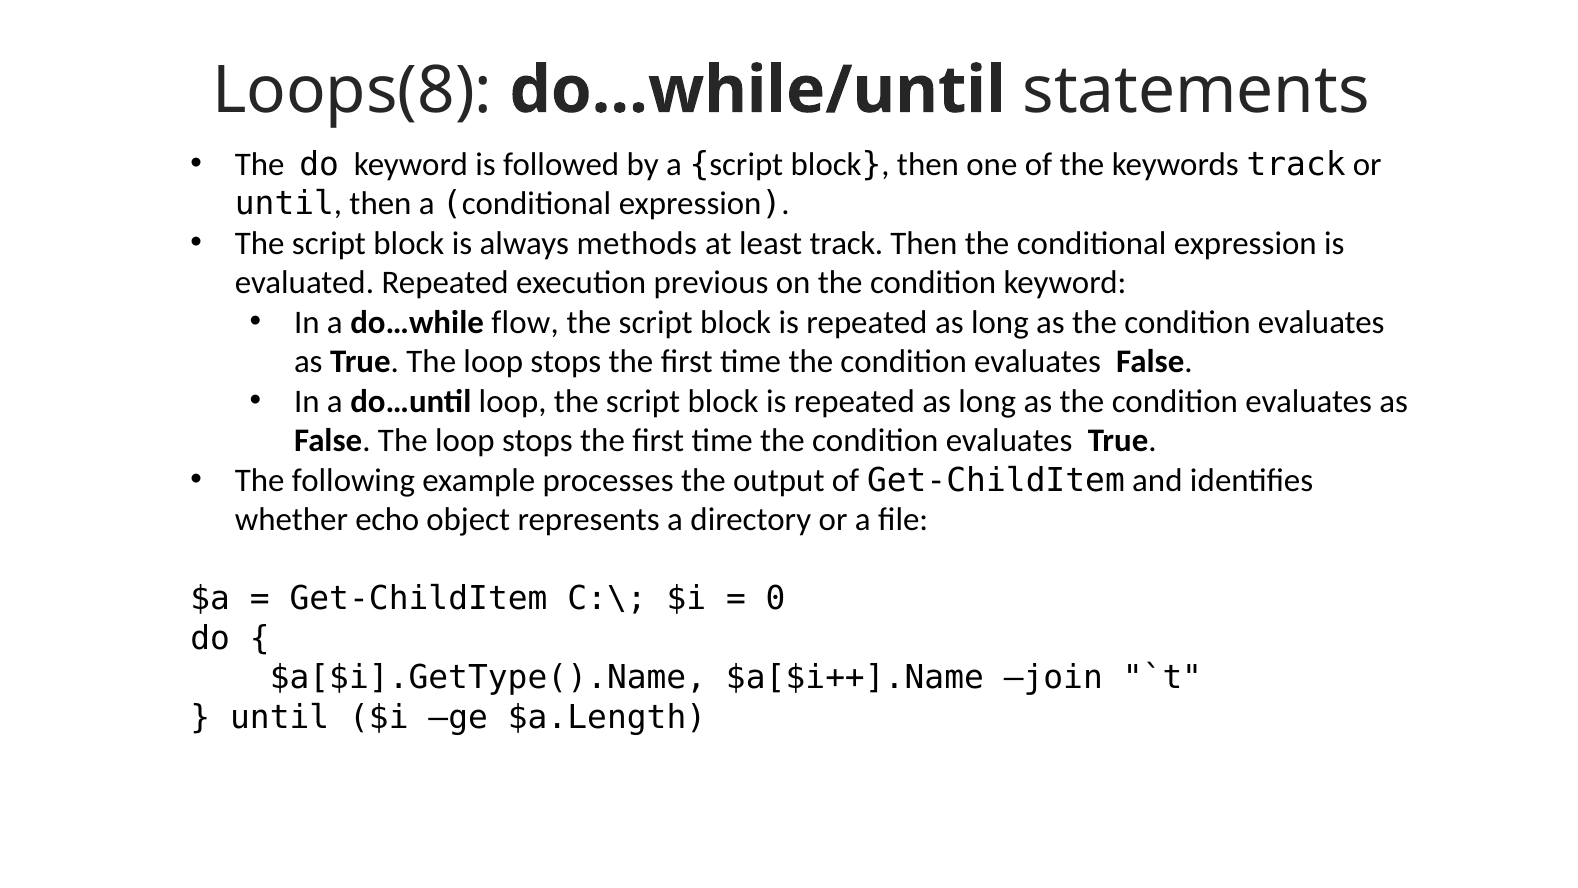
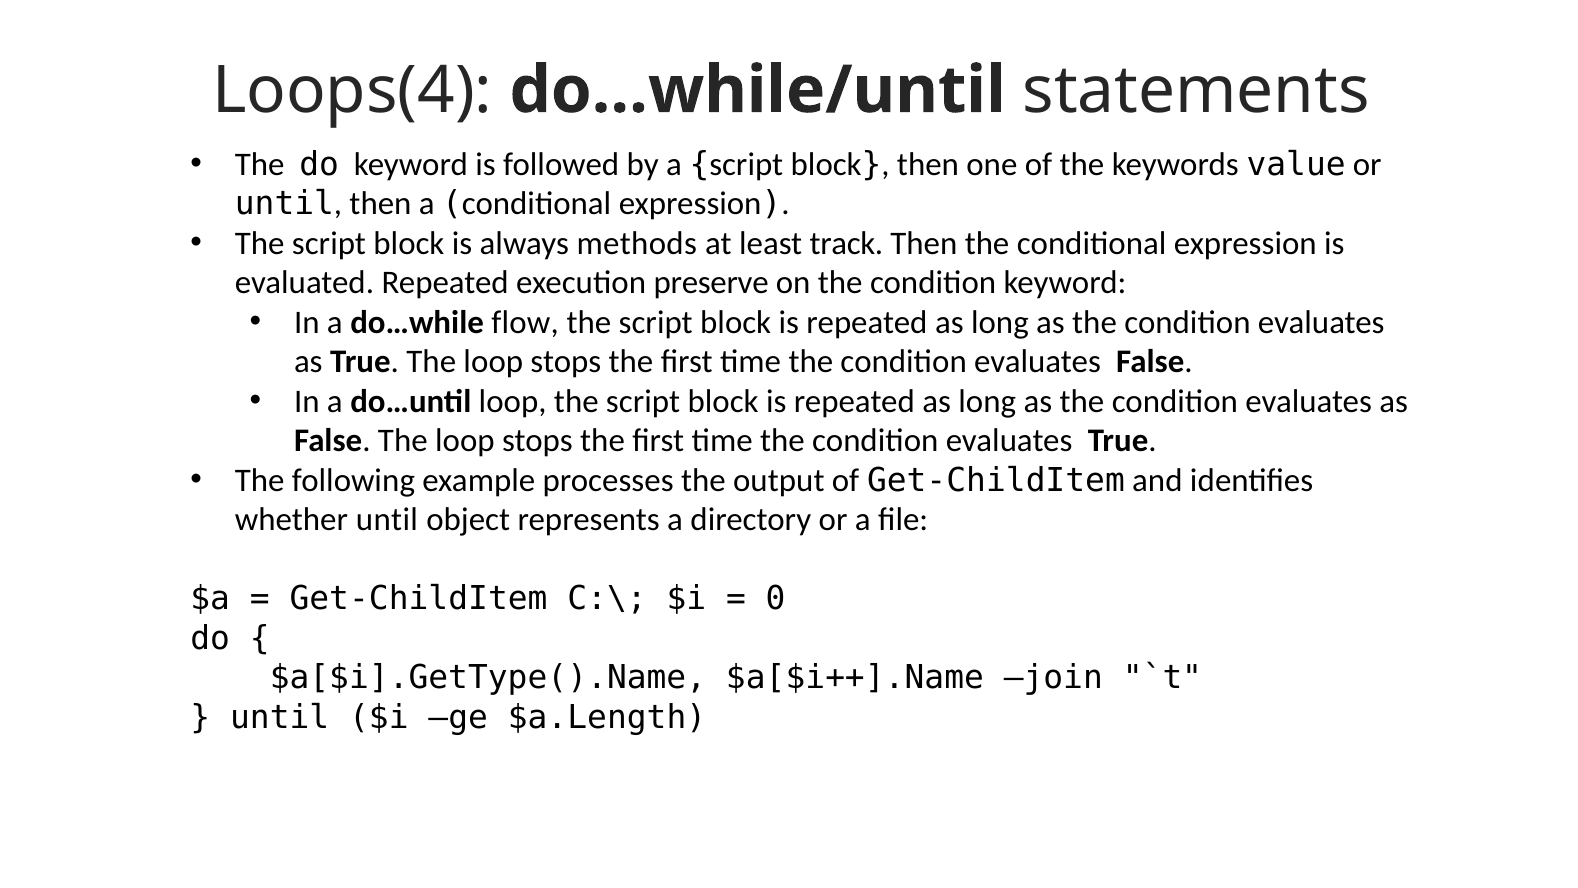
Loops(8: Loops(8 -> Loops(4
keywords track: track -> value
previous: previous -> preserve
whether echo: echo -> until
